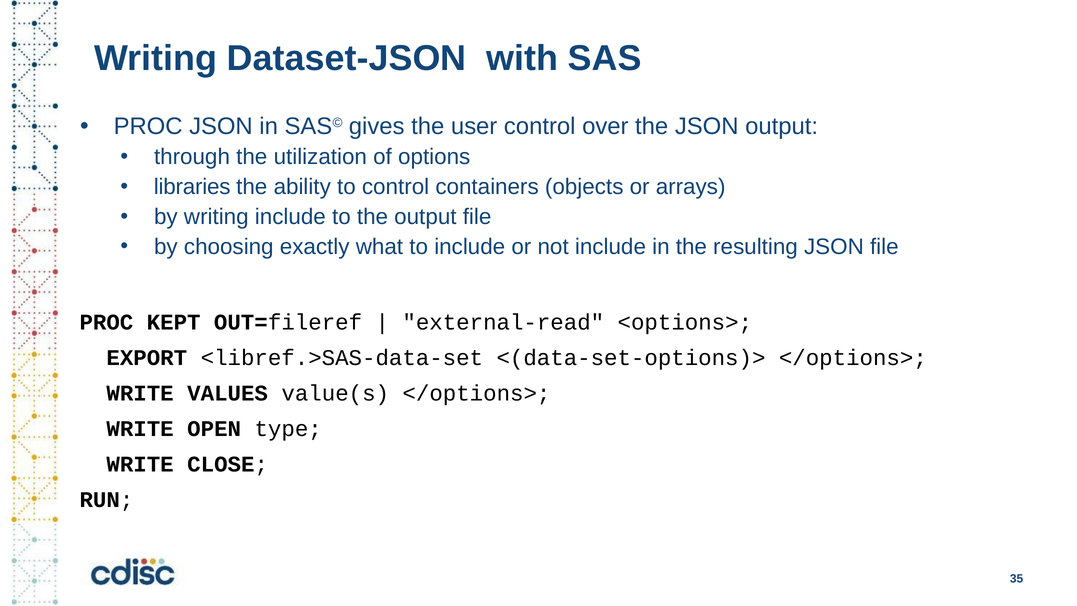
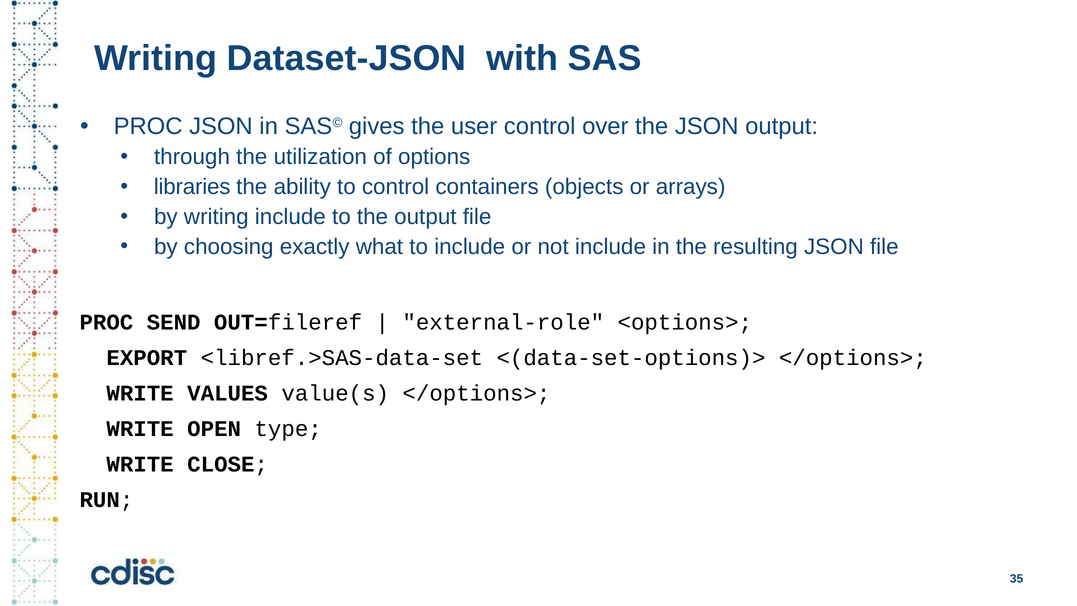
KEPT: KEPT -> SEND
external-read: external-read -> external-role
